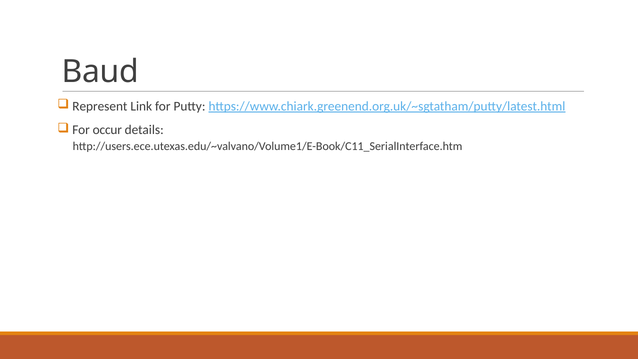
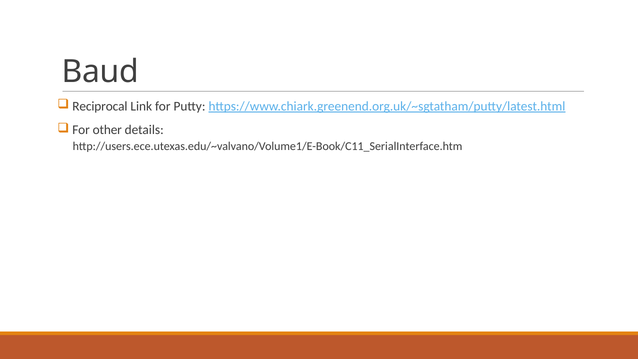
Represent: Represent -> Reciprocal
occur: occur -> other
